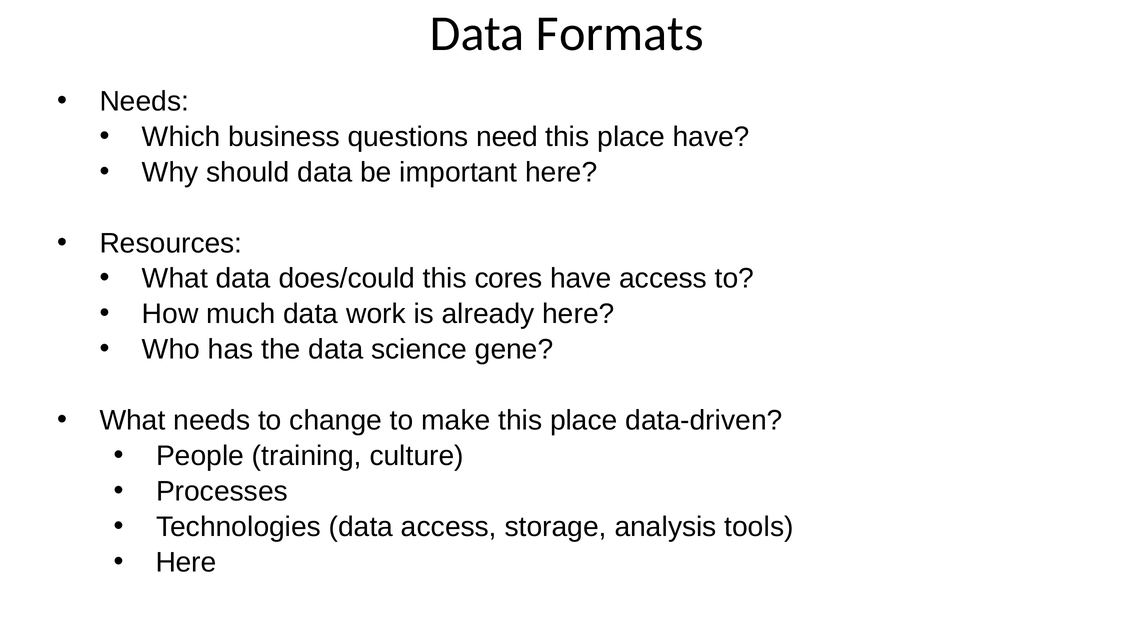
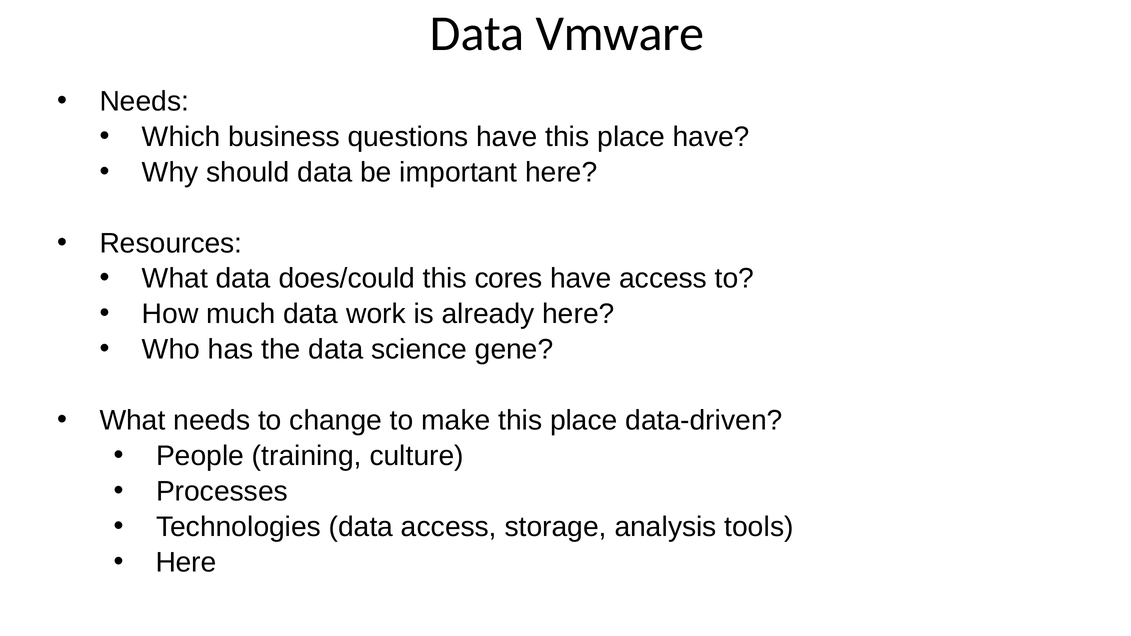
Formats: Formats -> Vmware
questions need: need -> have
